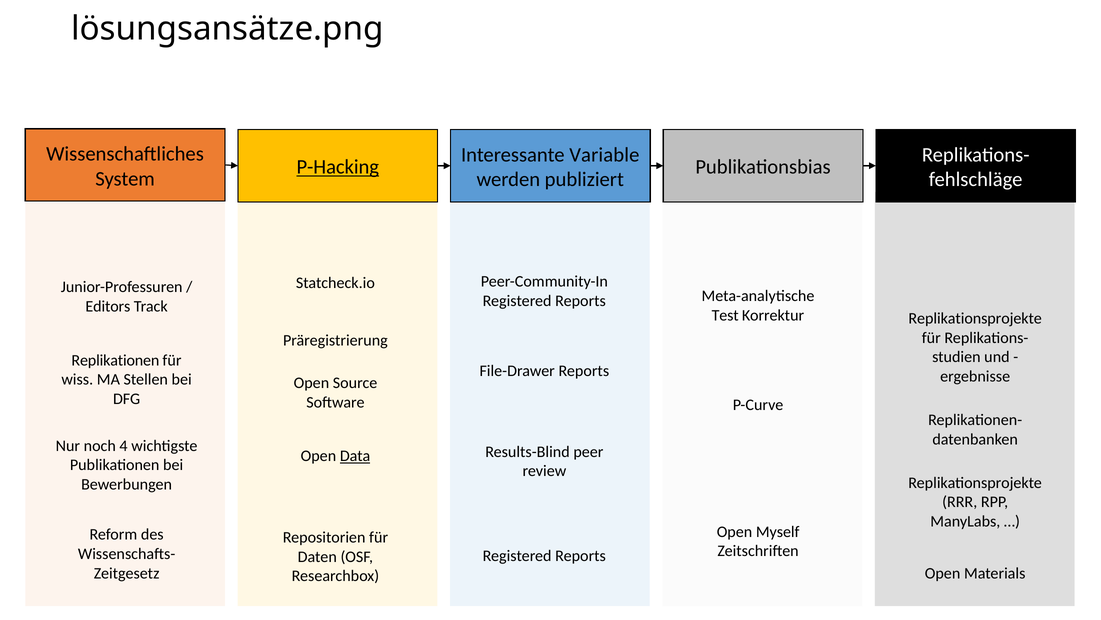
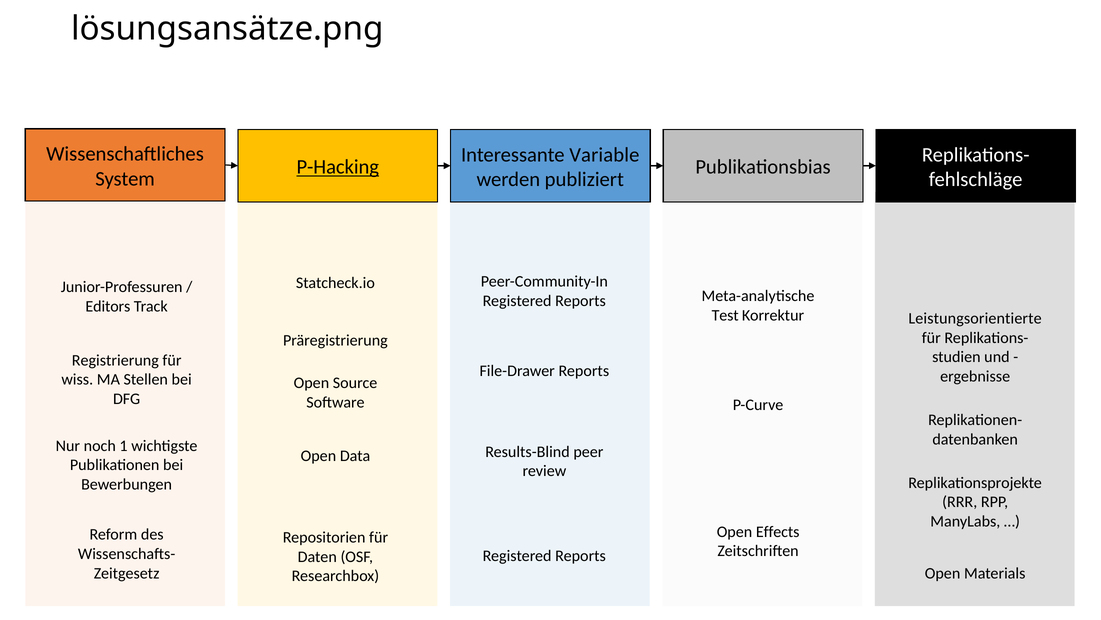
Replikationsprojekte at (975, 318): Replikationsprojekte -> Leistungsorientierte
Replikationen: Replikationen -> Registrierung
4: 4 -> 1
Data underline: present -> none
Myself: Myself -> Effects
